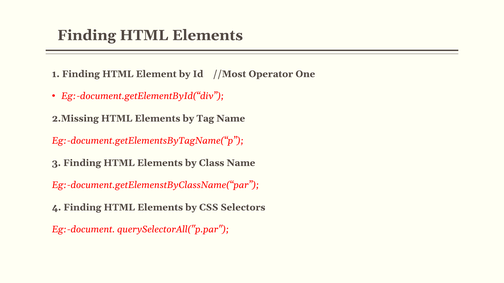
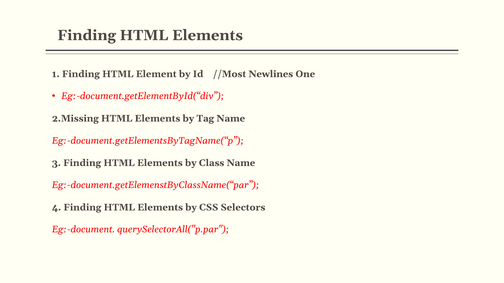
Operator: Operator -> Newlines
